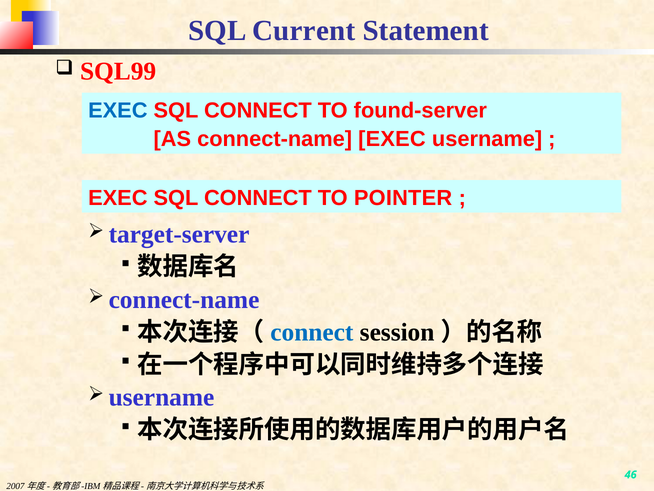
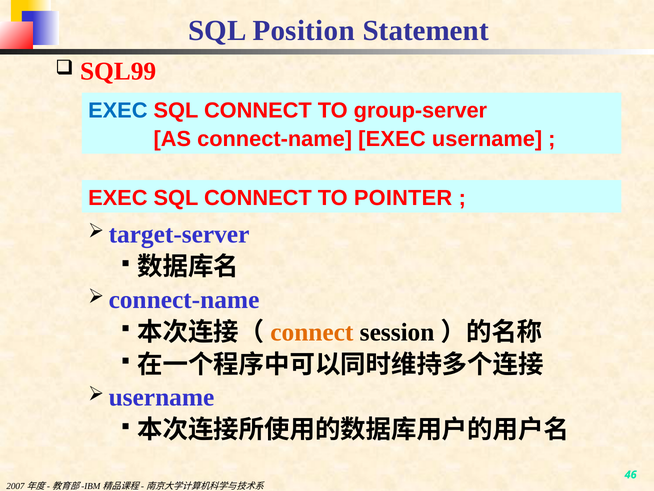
Current: Current -> Position
found-server: found-server -> group-server
connect at (312, 332) colour: blue -> orange
